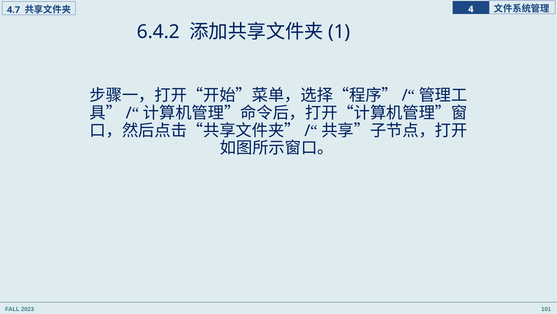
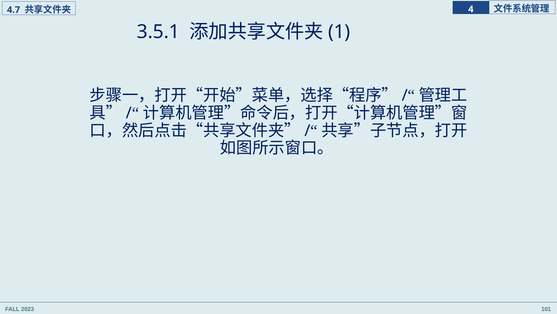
6.4.2: 6.4.2 -> 3.5.1
